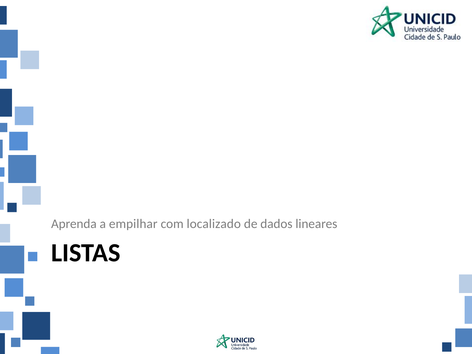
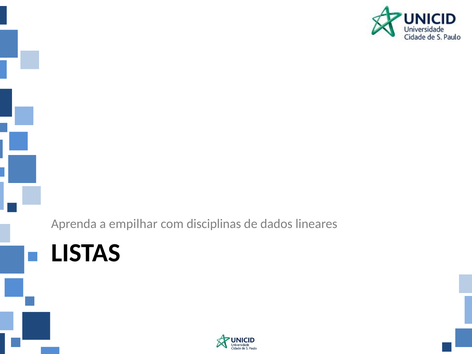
localizado: localizado -> disciplinas
